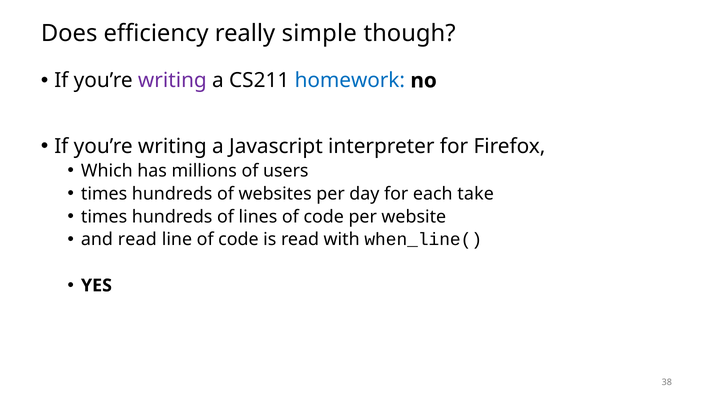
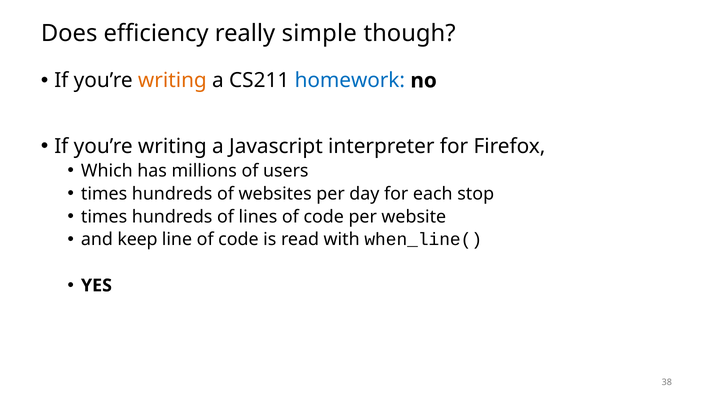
writing at (172, 81) colour: purple -> orange
take: take -> stop
and read: read -> keep
